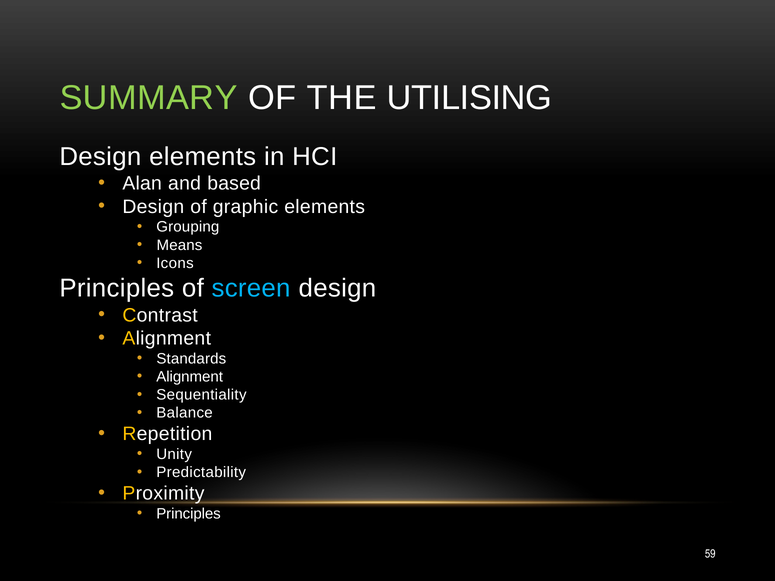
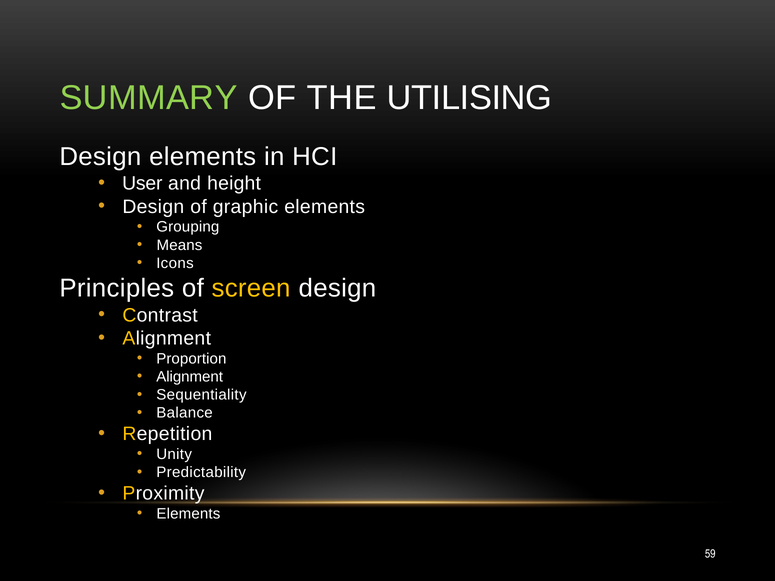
Alan: Alan -> User
based: based -> height
screen colour: light blue -> yellow
Standards: Standards -> Proportion
Principles at (189, 514): Principles -> Elements
